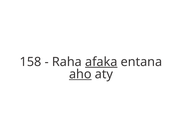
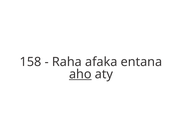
afaka underline: present -> none
